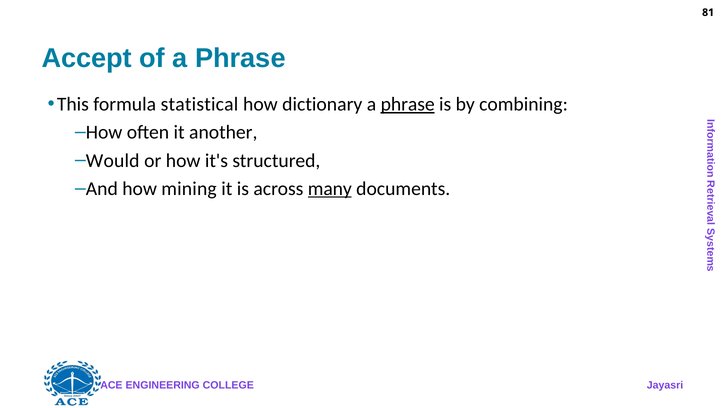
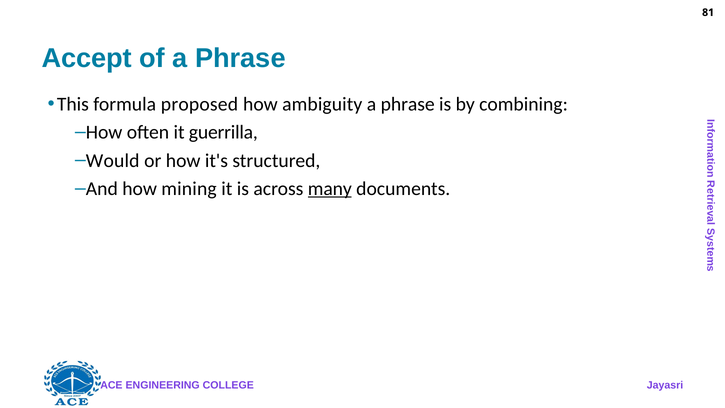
statistical: statistical -> proposed
dictionary: dictionary -> ambiguity
phrase at (408, 104) underline: present -> none
another: another -> guerrilla
